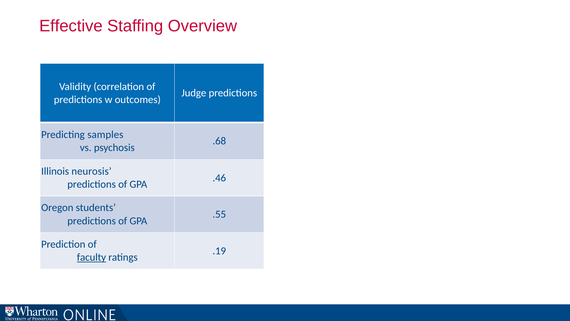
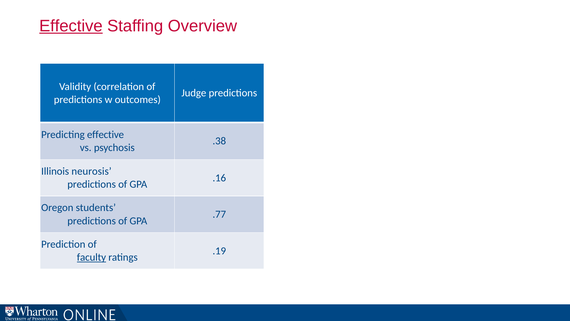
Effective at (71, 26) underline: none -> present
Predicting samples: samples -> effective
.68: .68 -> .38
.46: .46 -> .16
.55: .55 -> .77
